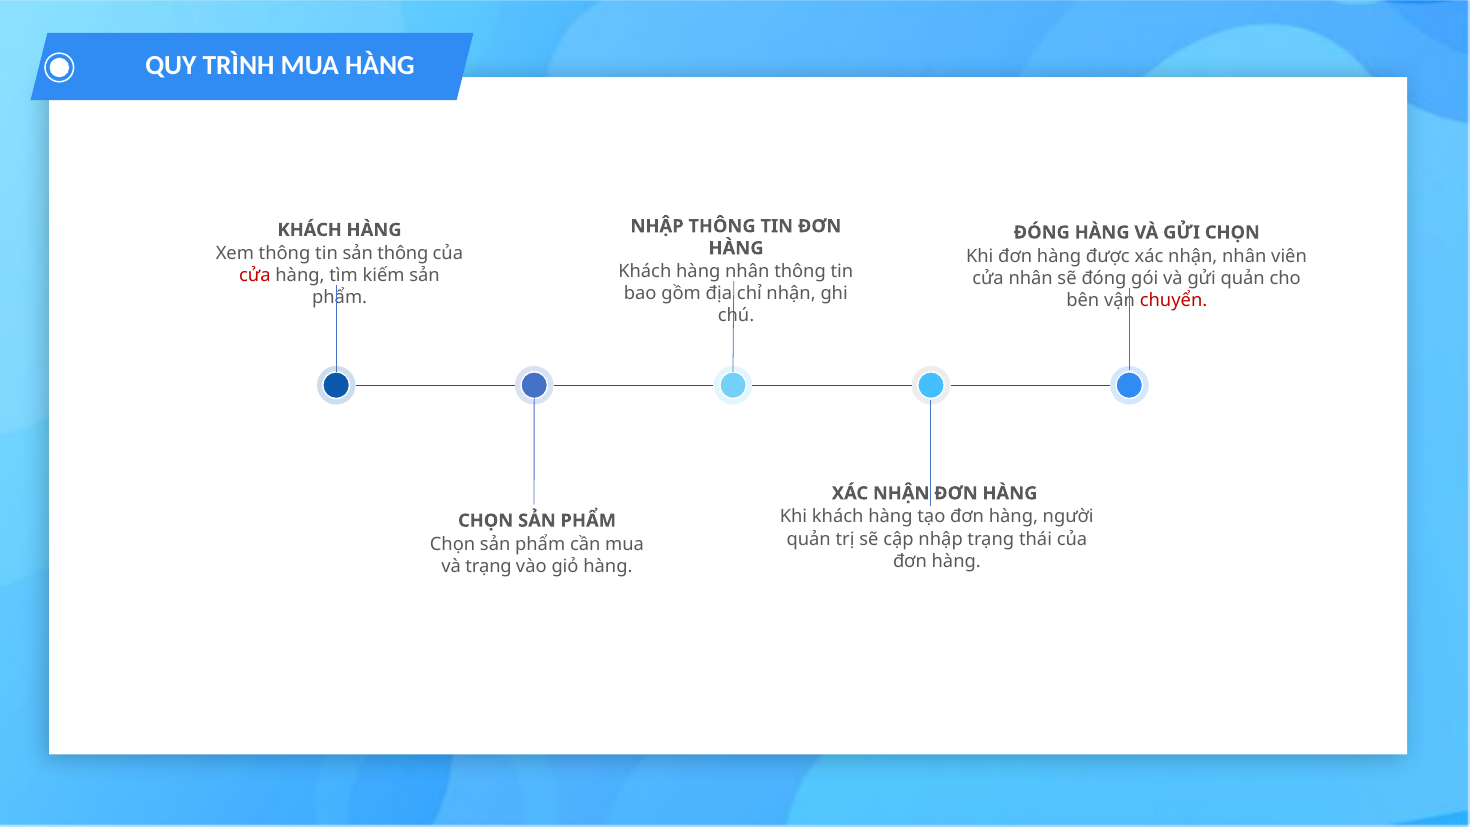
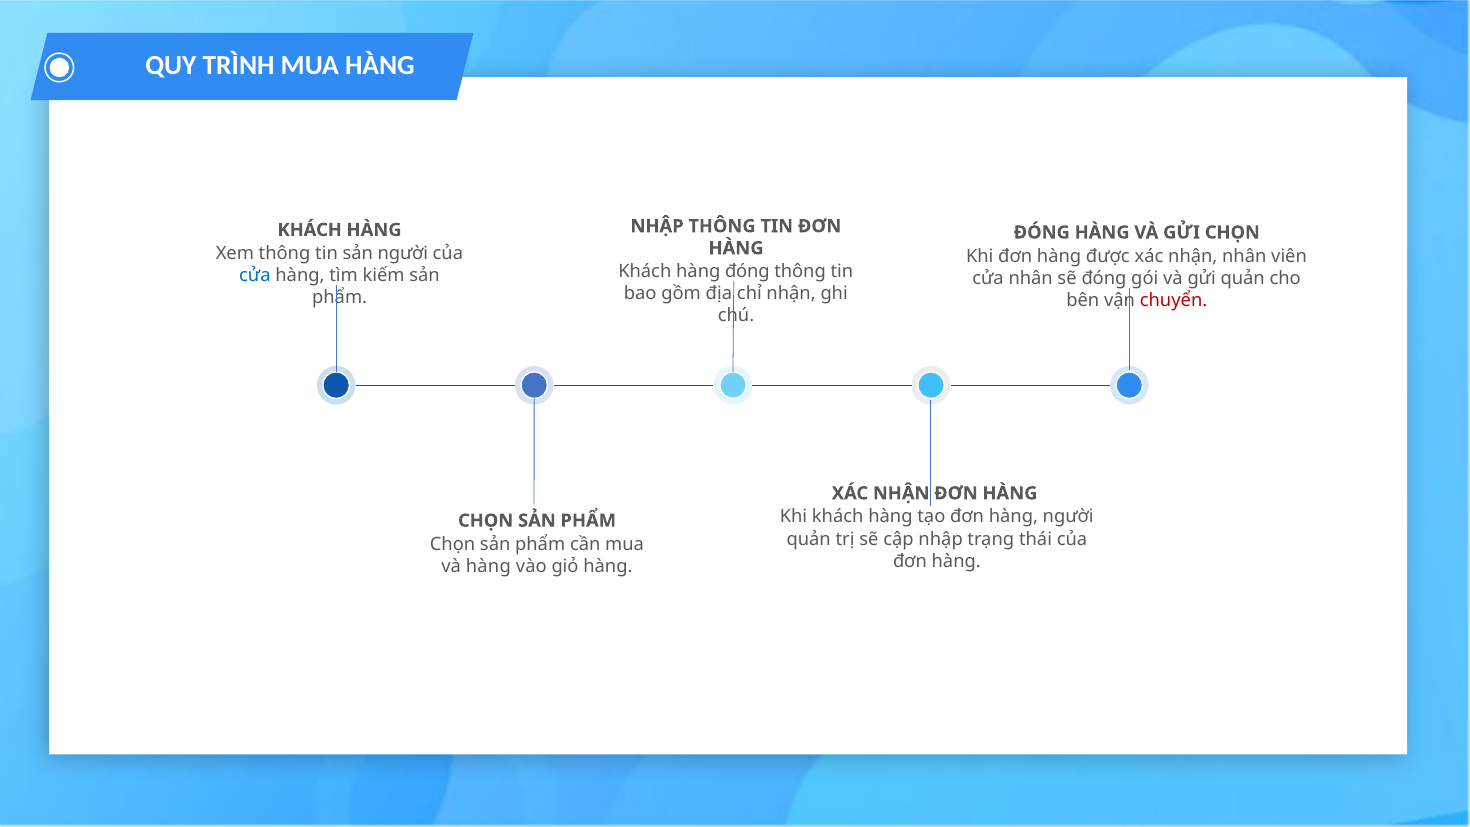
sản thông: thông -> người
hàng nhân: nhân -> đóng
cửa at (255, 276) colour: red -> blue
và trạng: trạng -> hàng
